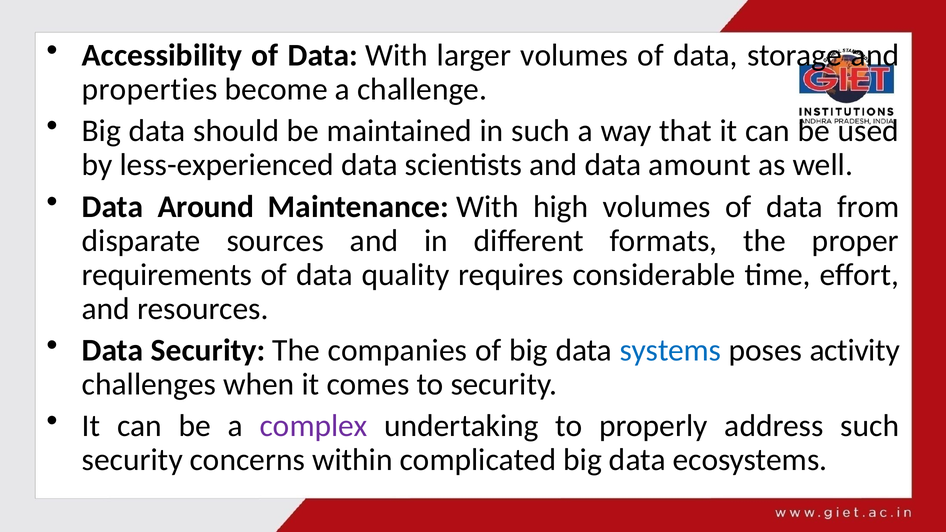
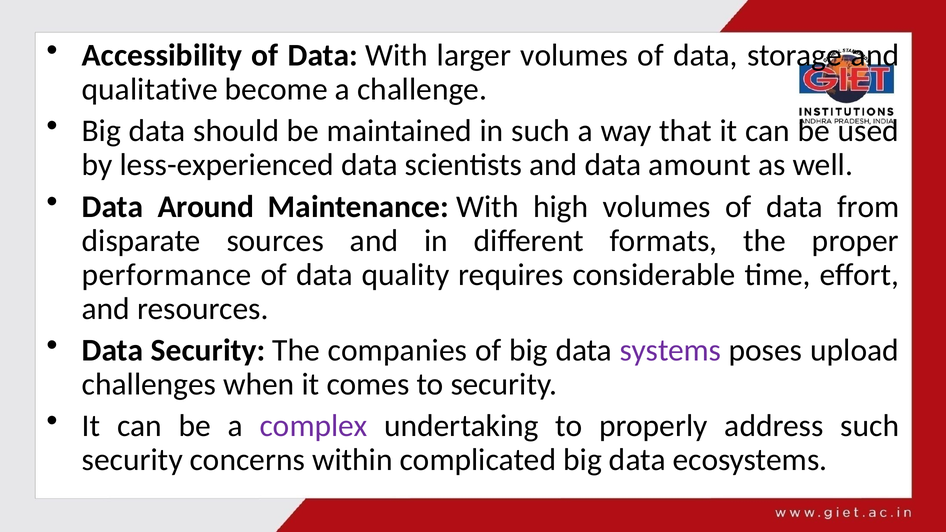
properties: properties -> qualitative
requirements: requirements -> performance
systems colour: blue -> purple
activity: activity -> upload
